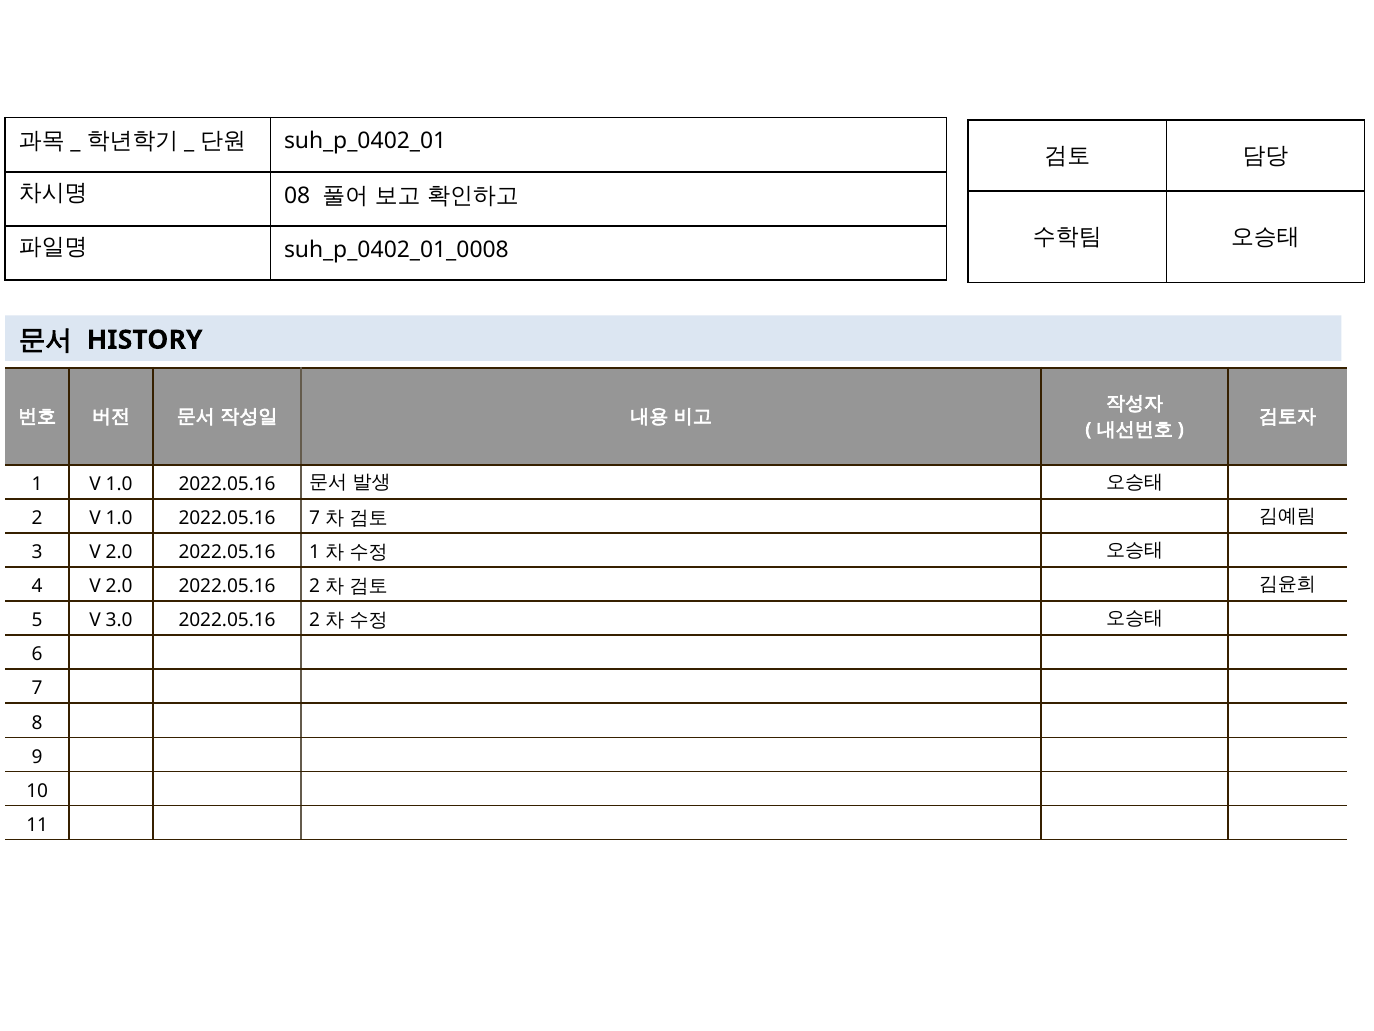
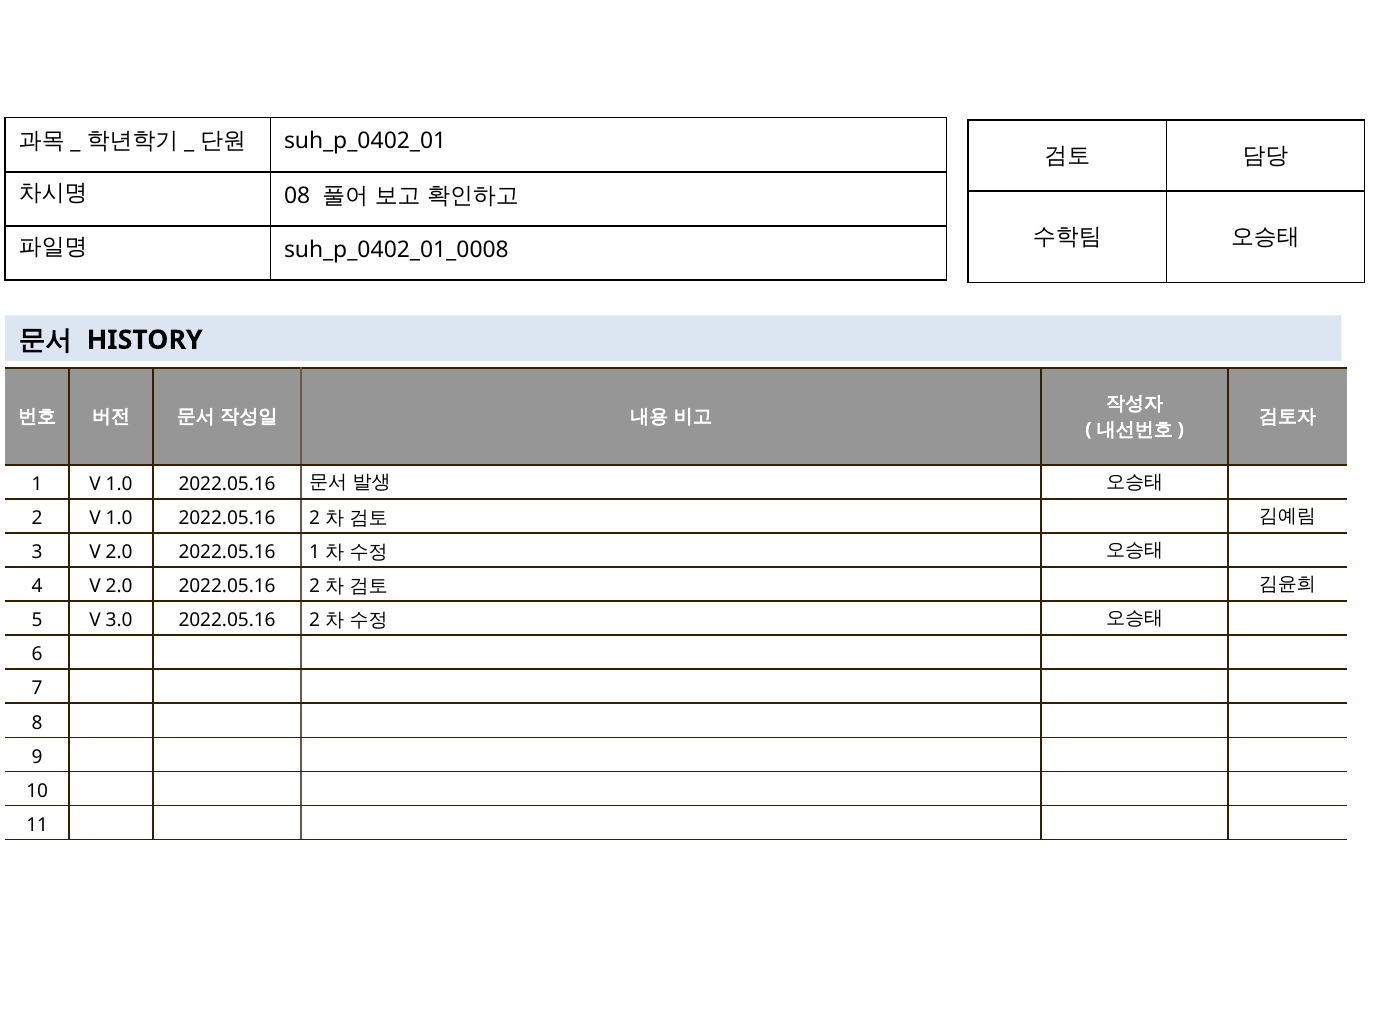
1.0 2022.05.16 7: 7 -> 2
